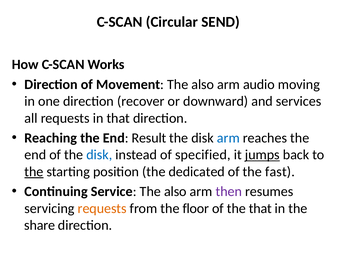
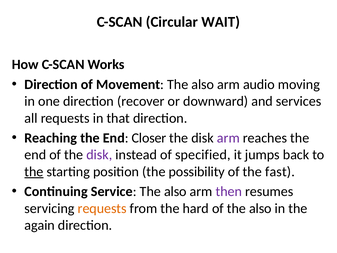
SEND: SEND -> WAIT
Result: Result -> Closer
arm at (228, 138) colour: blue -> purple
disk at (99, 155) colour: blue -> purple
jumps underline: present -> none
dedicated: dedicated -> possibility
floor: floor -> hard
of the that: that -> also
share: share -> again
